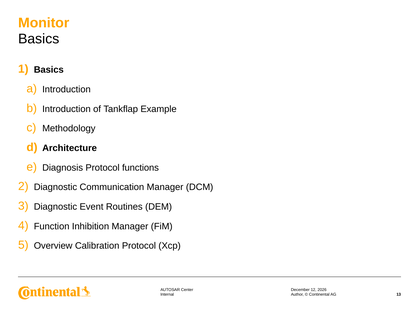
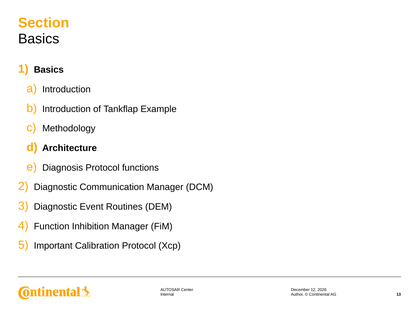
Monitor: Monitor -> Section
Overview: Overview -> Important
